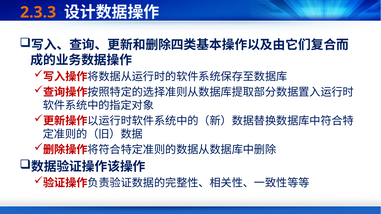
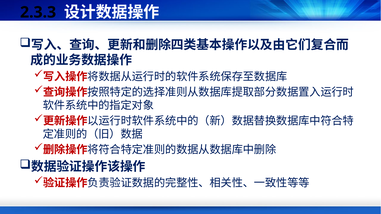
2.3.3 colour: orange -> black
